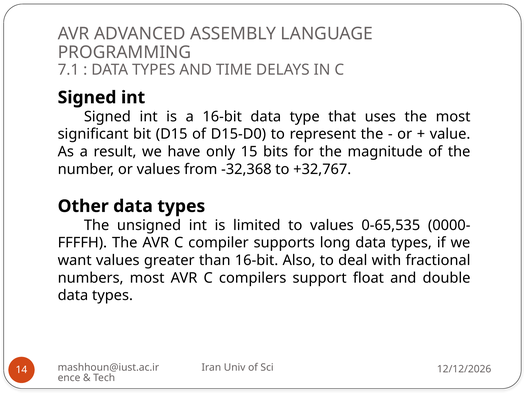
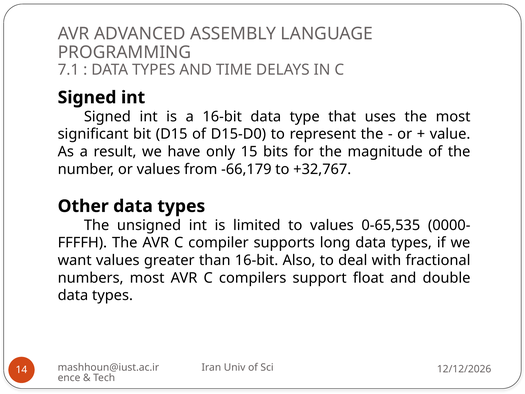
-32,368: -32,368 -> -66,179
